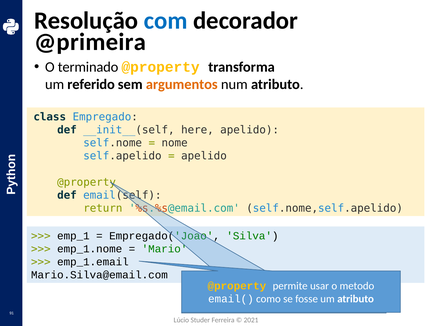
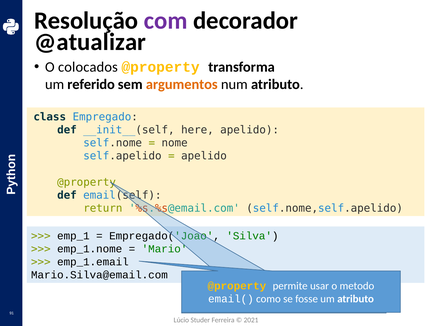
com colour: blue -> purple
@primeira: @primeira -> @atualizar
terminado: terminado -> colocados
